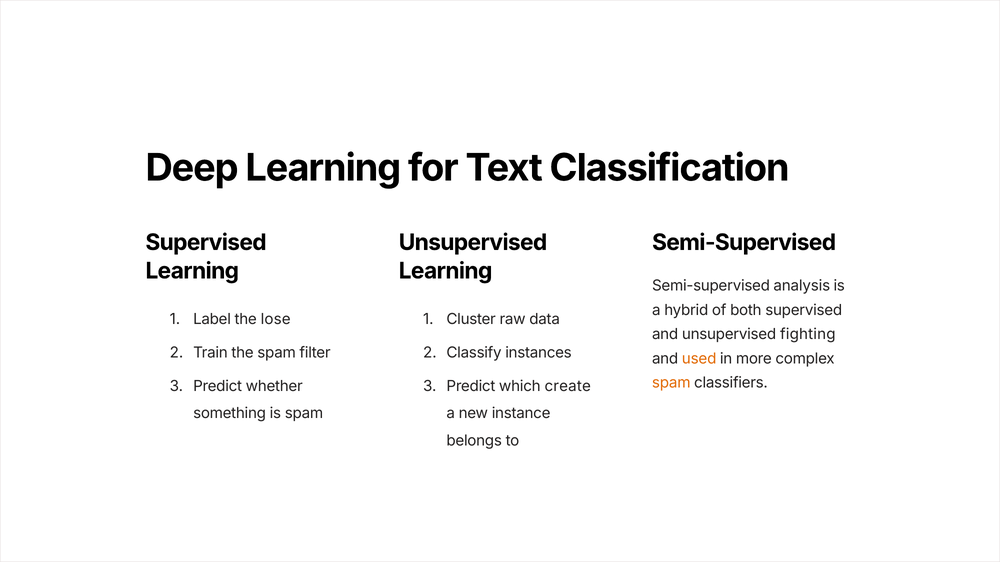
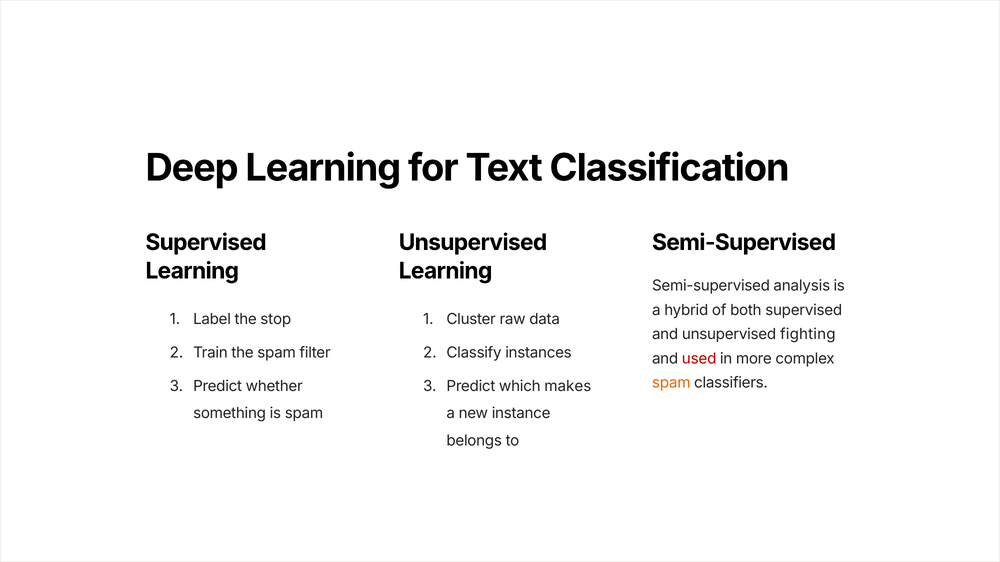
lose: lose -> stop
used colour: orange -> red
create: create -> makes
